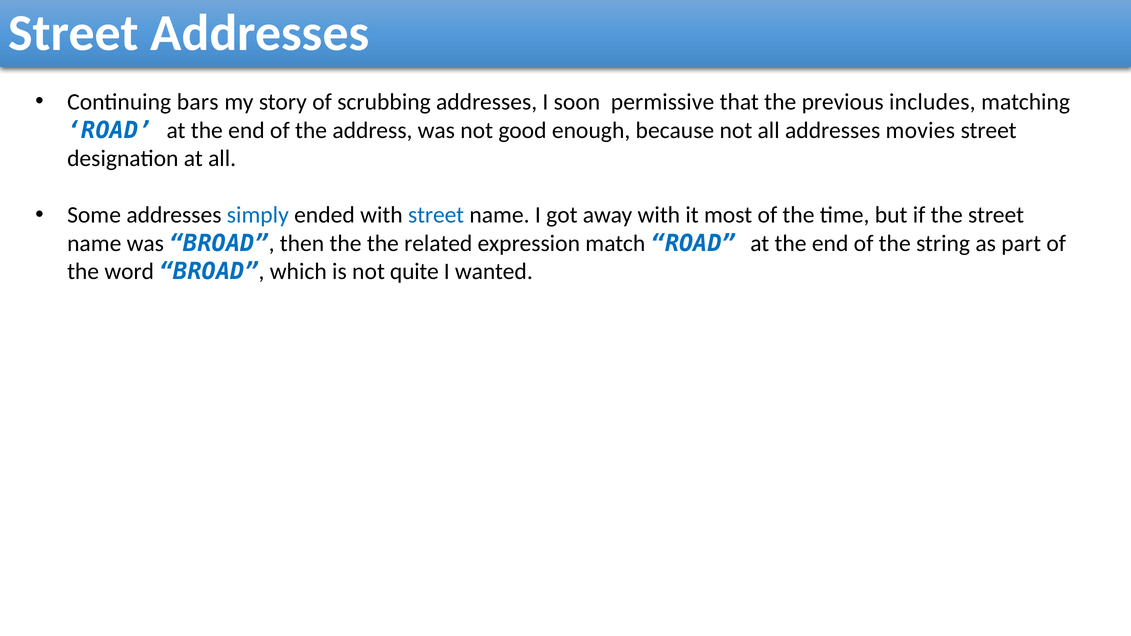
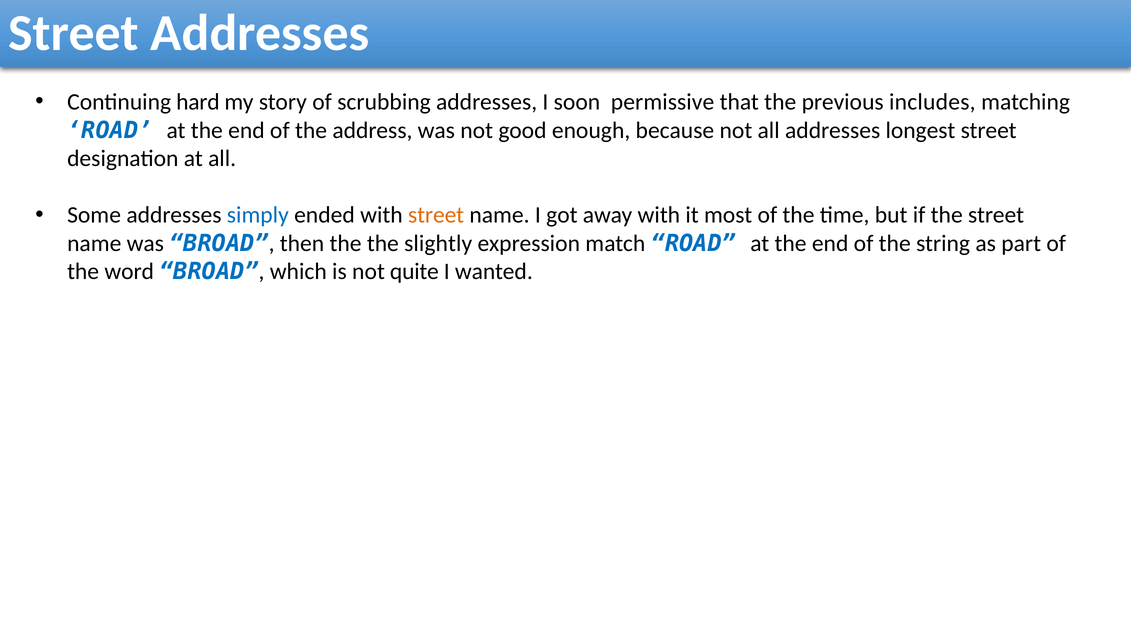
bars: bars -> hard
movies: movies -> longest
street at (436, 215) colour: blue -> orange
related: related -> slightly
